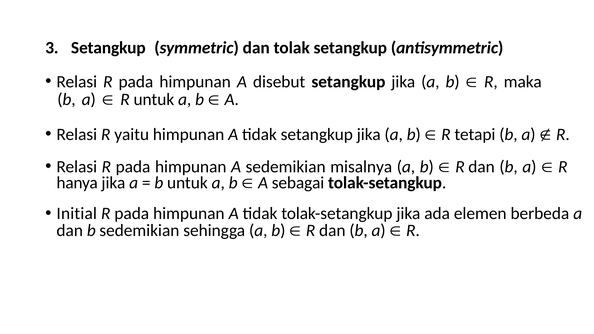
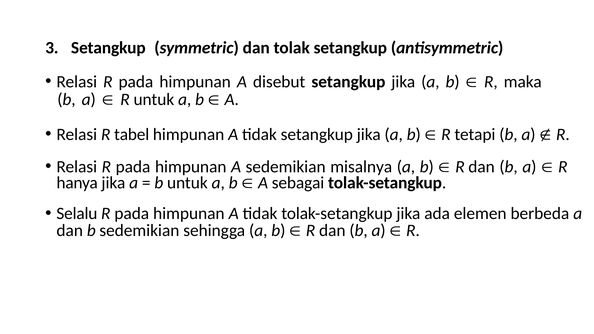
yaitu: yaitu -> tabel
Initial: Initial -> Selalu
